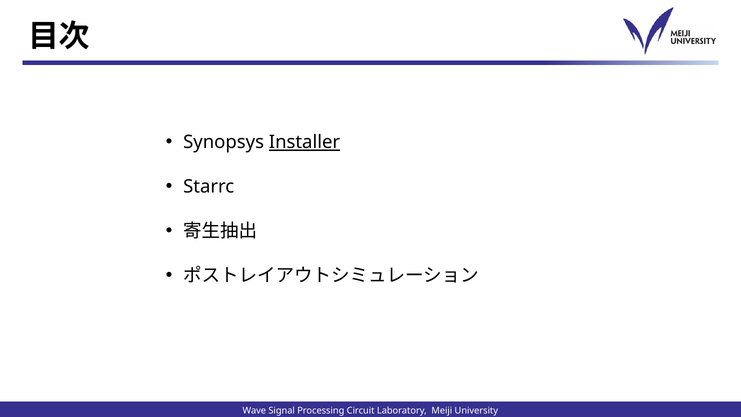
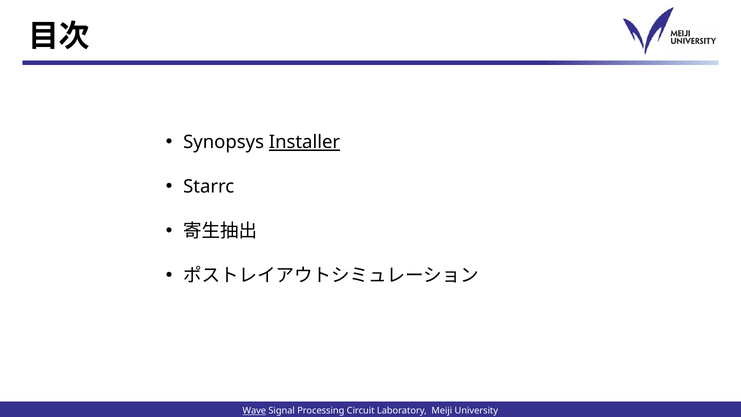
Wave underline: none -> present
